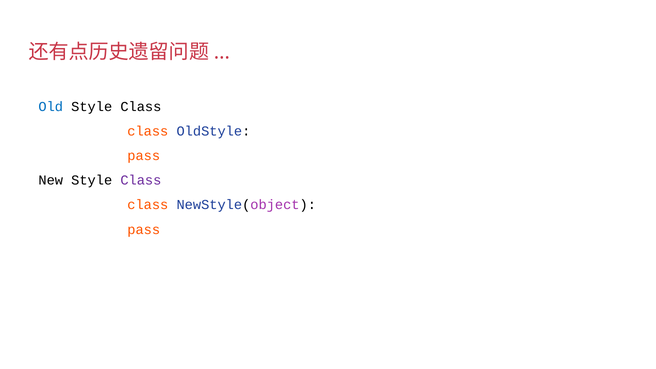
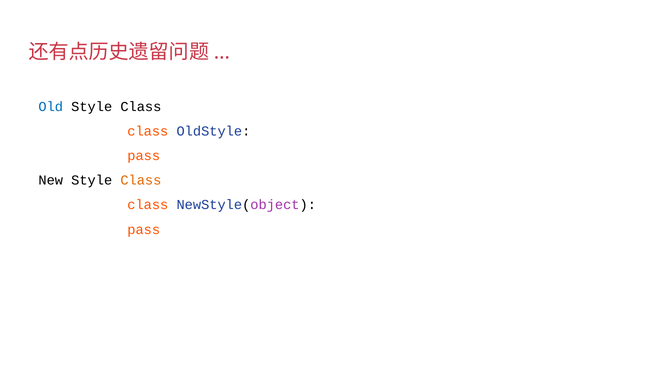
Class at (141, 180) colour: purple -> orange
